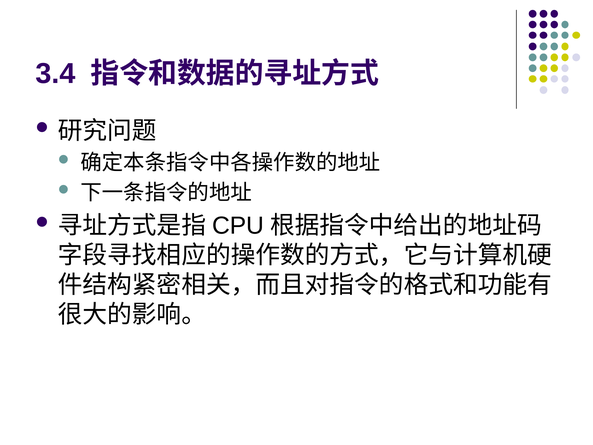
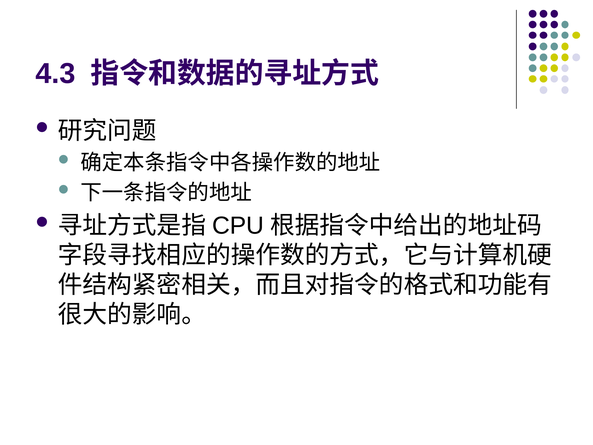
3.4: 3.4 -> 4.3
